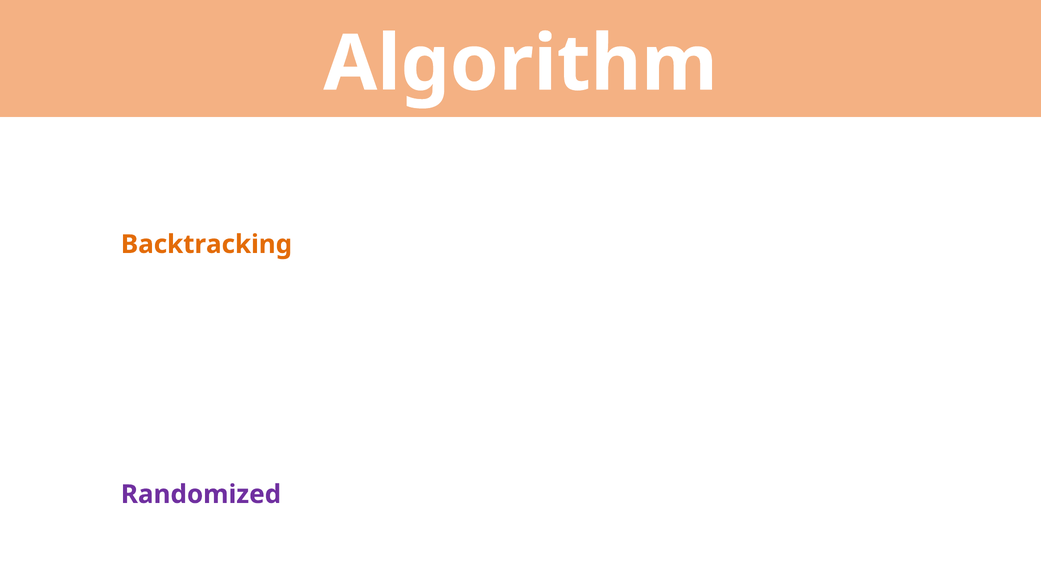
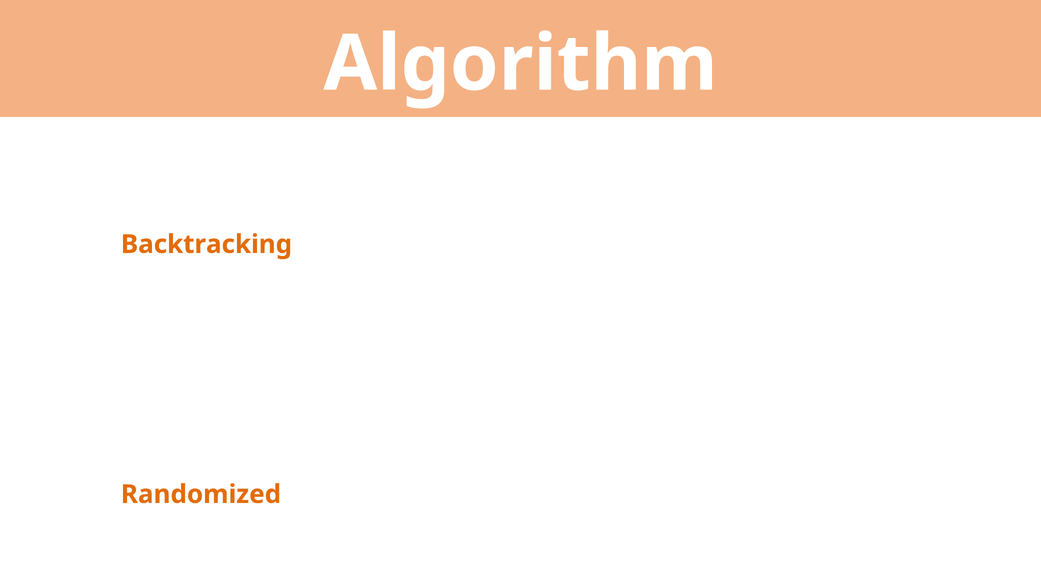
Randomized colour: purple -> orange
